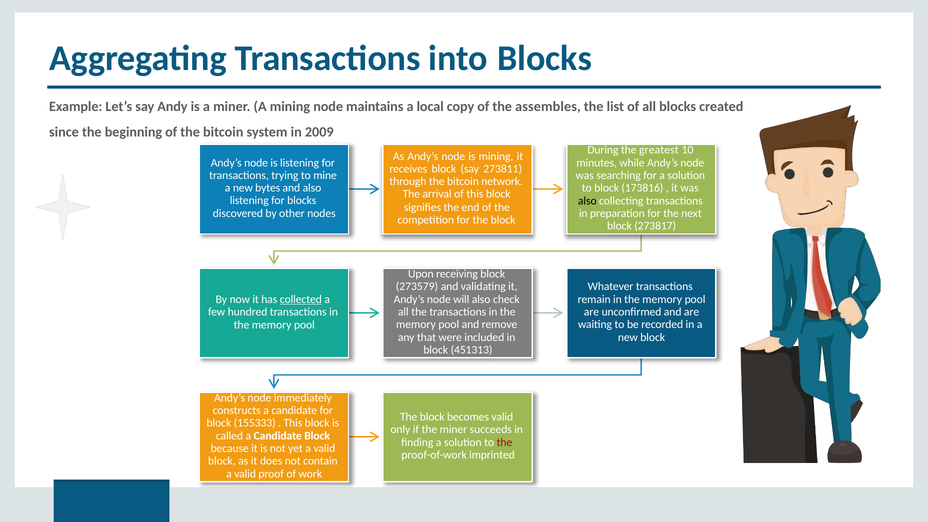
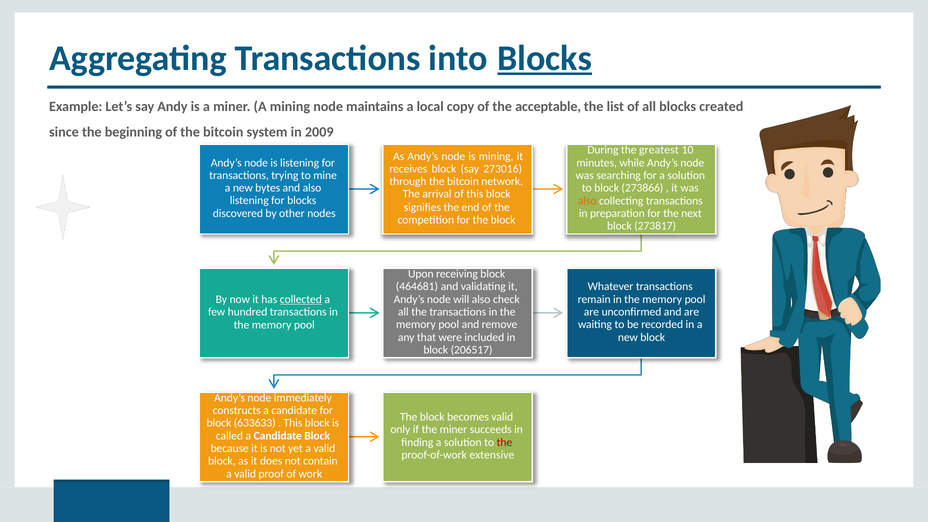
Blocks at (545, 58) underline: none -> present
assembles: assembles -> acceptable
273811: 273811 -> 273016
173816: 173816 -> 273866
also at (587, 201) colour: black -> orange
273579: 273579 -> 464681
451313: 451313 -> 206517
155333: 155333 -> 633633
imprinted: imprinted -> extensive
